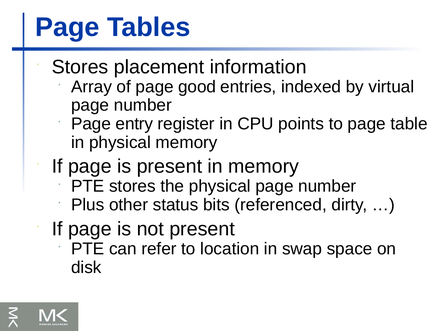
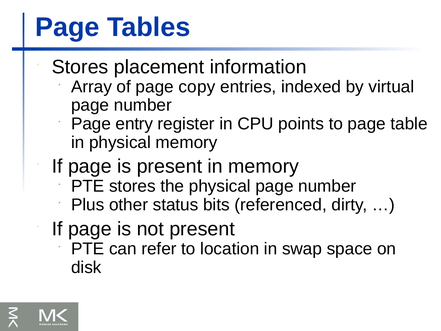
good: good -> copy
